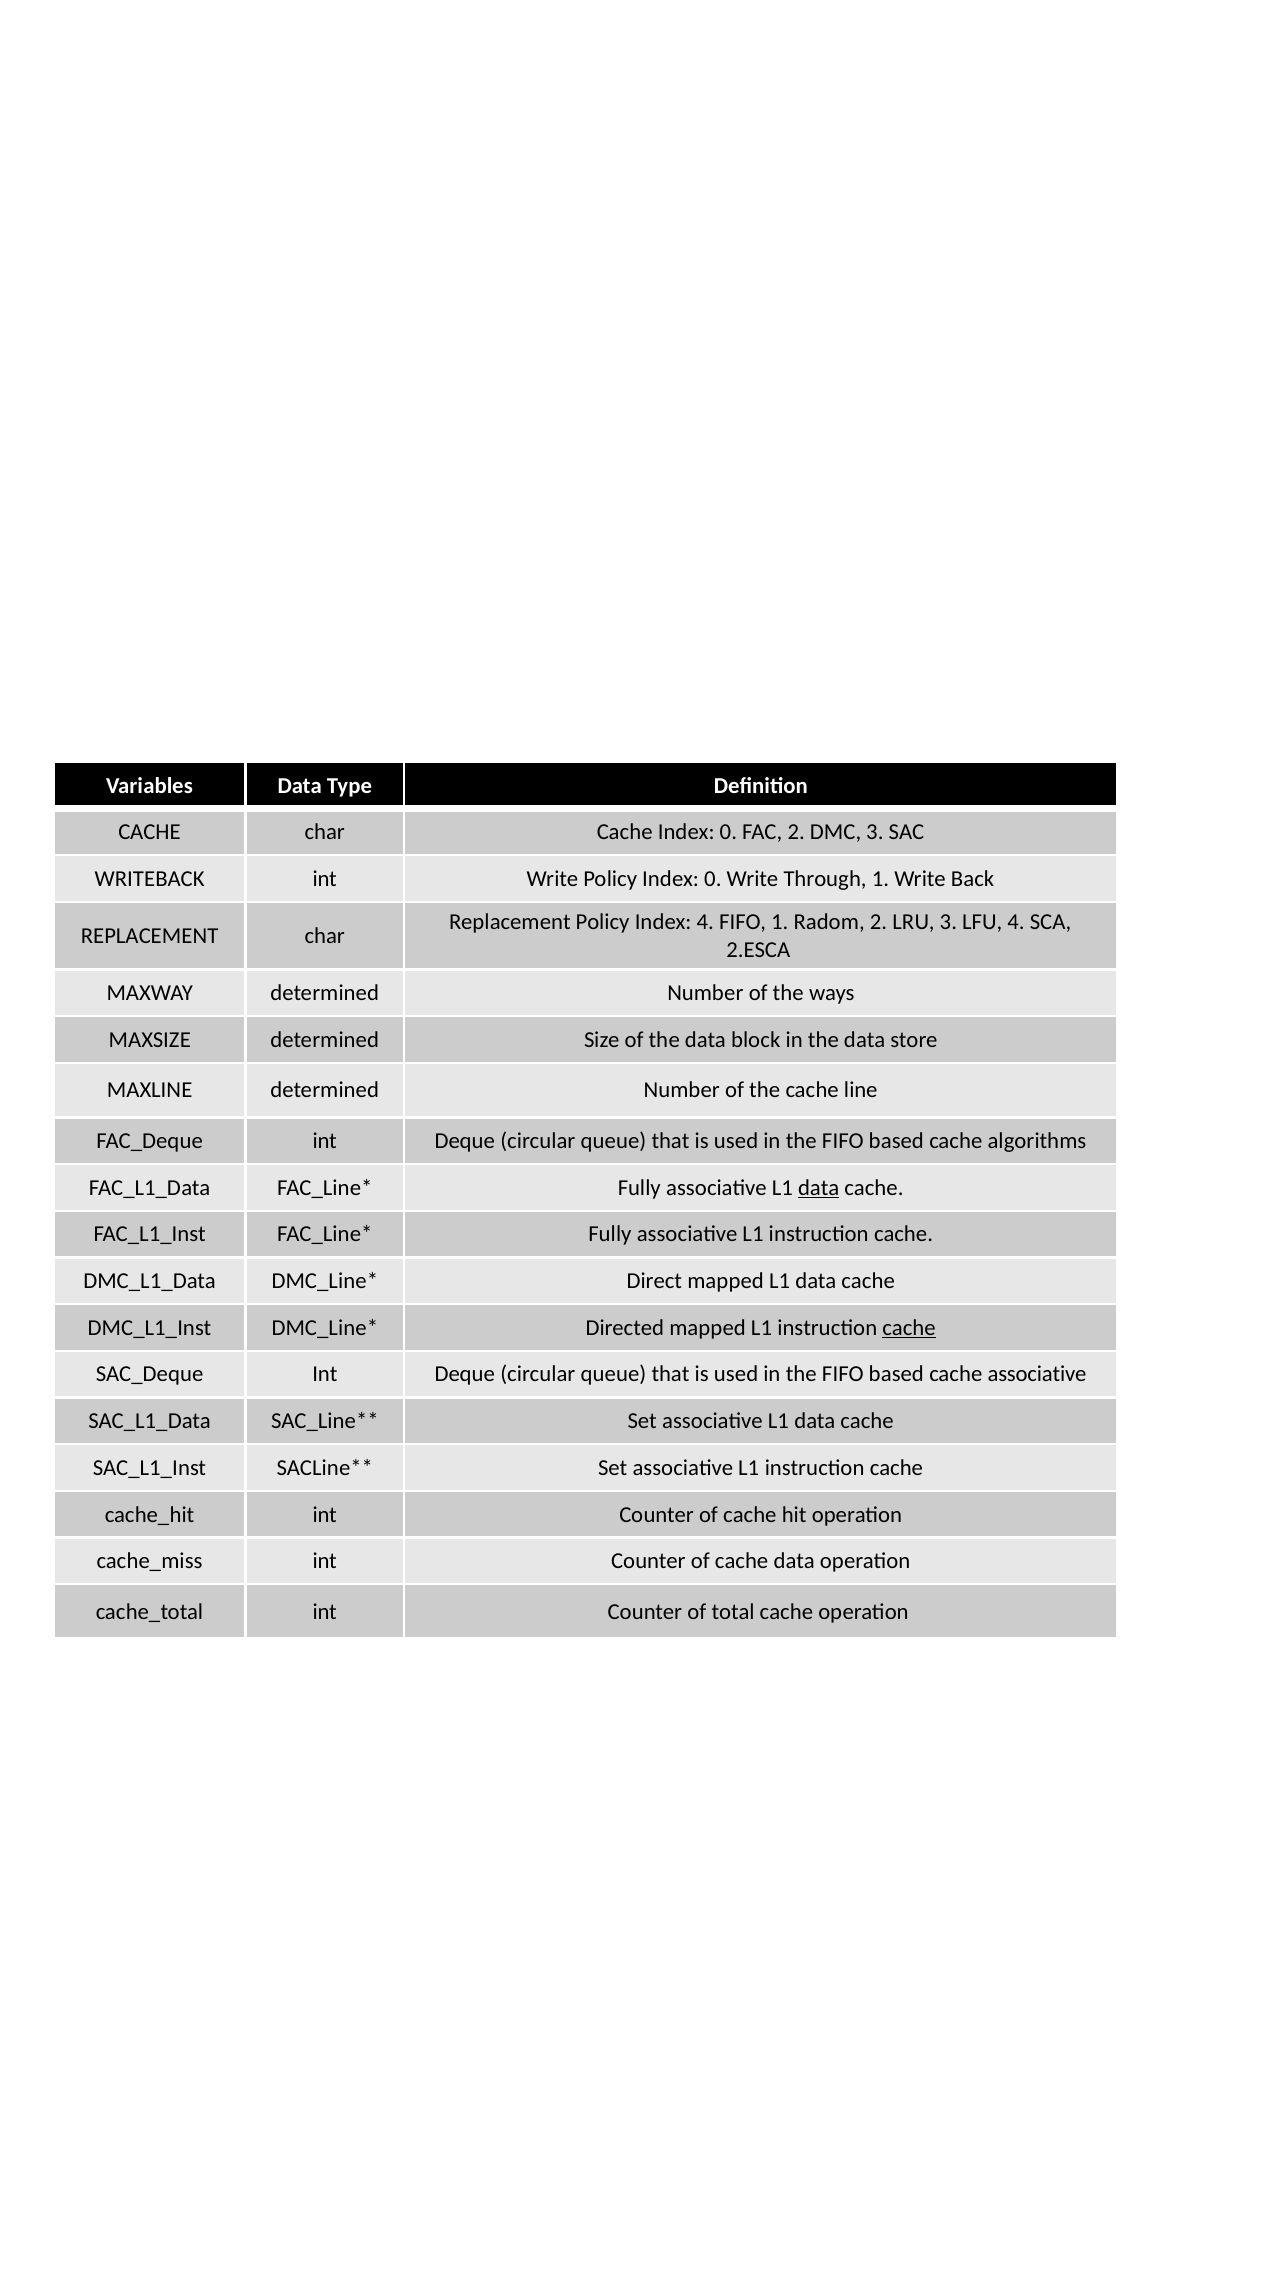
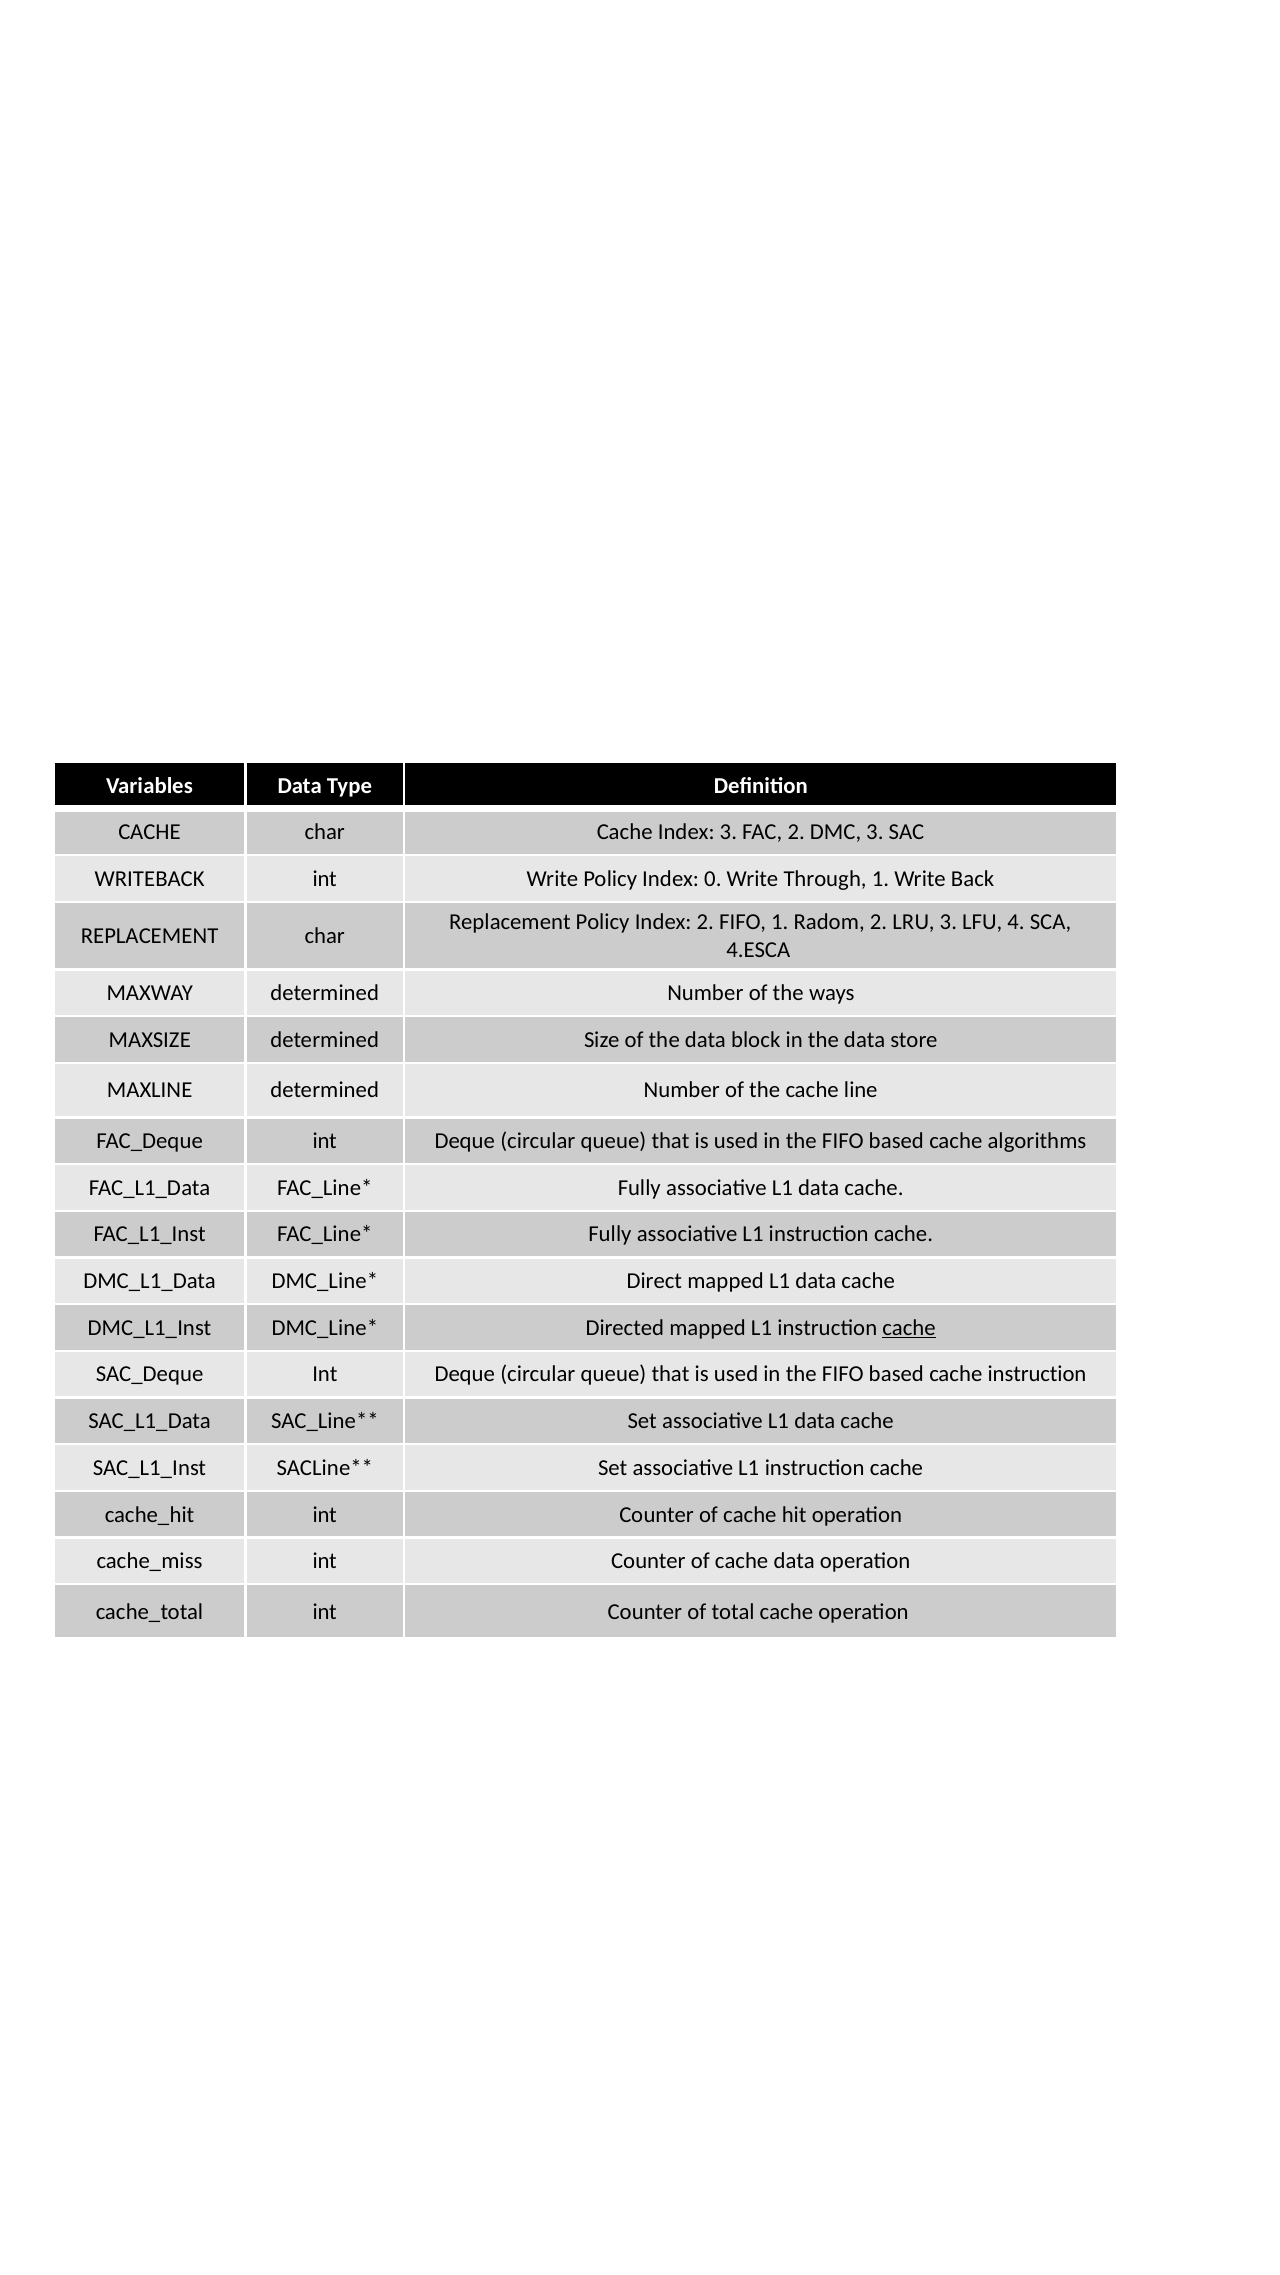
Cache Index 0: 0 -> 3
Index 4: 4 -> 2
2.ESCA: 2.ESCA -> 4.ESCA
data at (819, 1188) underline: present -> none
cache associative: associative -> instruction
